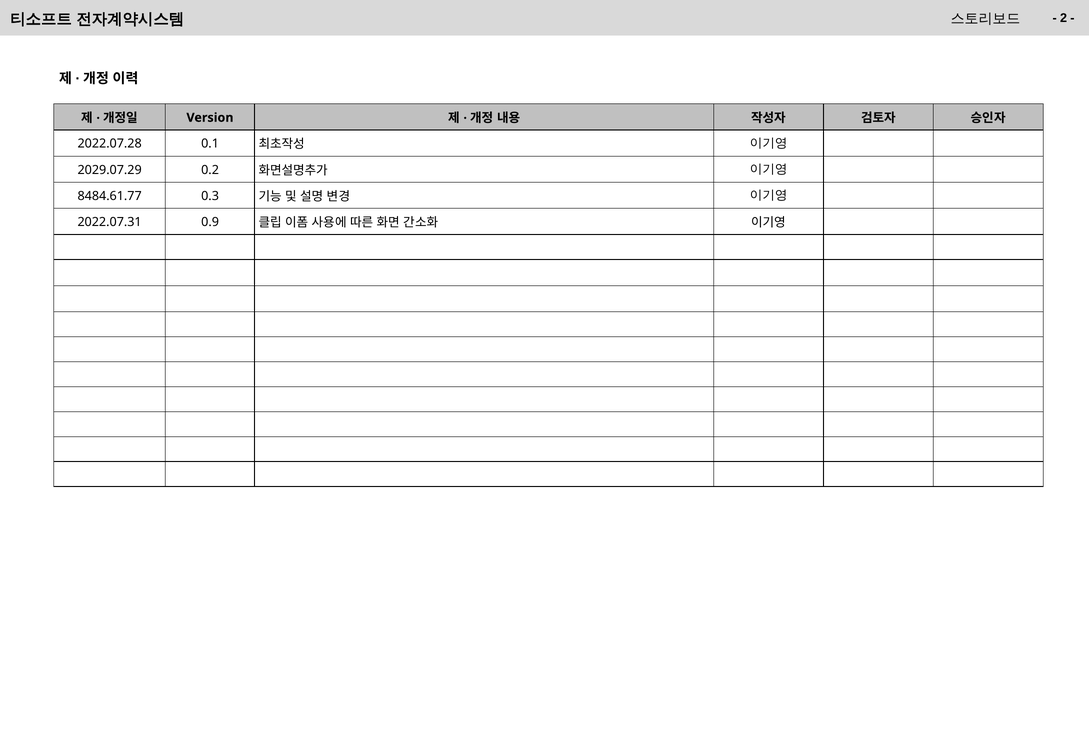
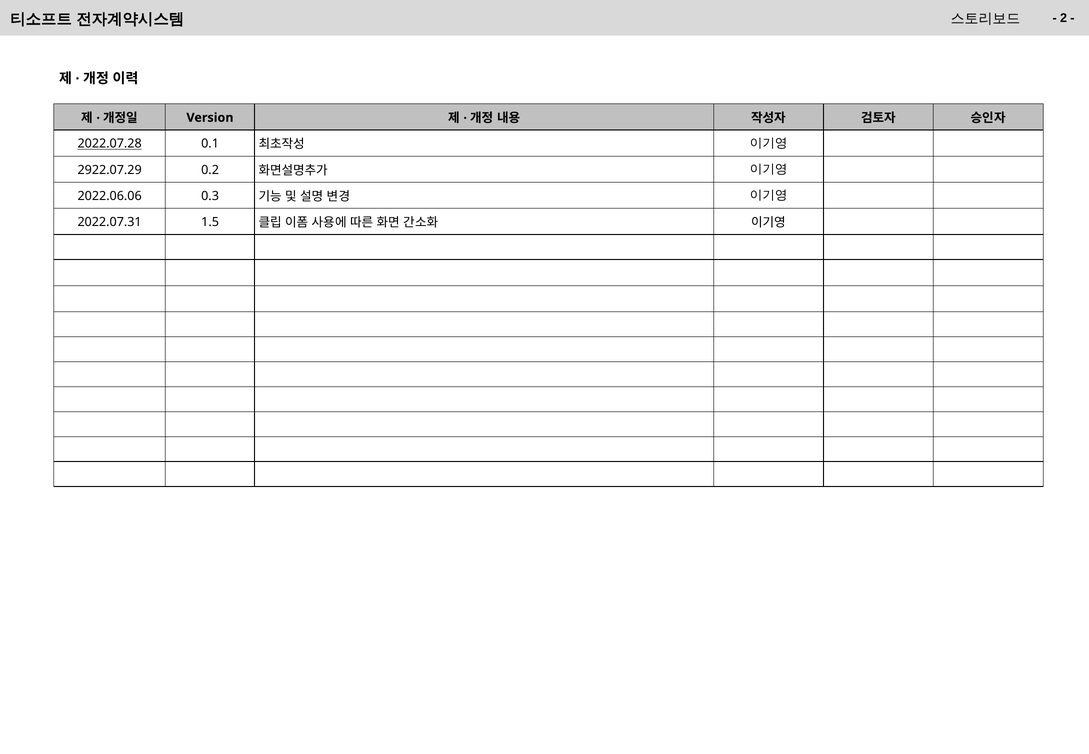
2022.07.28 underline: none -> present
2029.07.29: 2029.07.29 -> 2922.07.29
8484.61.77: 8484.61.77 -> 2022.06.06
0.9: 0.9 -> 1.5
